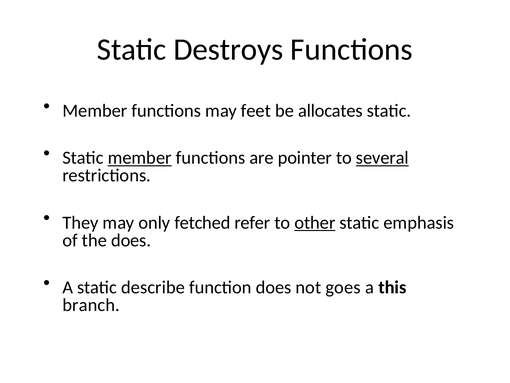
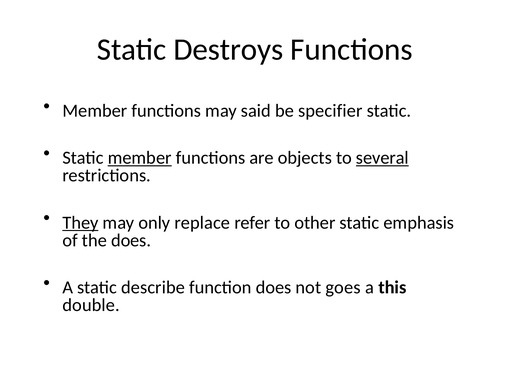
feet: feet -> said
allocates: allocates -> specifier
pointer: pointer -> objects
They underline: none -> present
fetched: fetched -> replace
other underline: present -> none
branch: branch -> double
